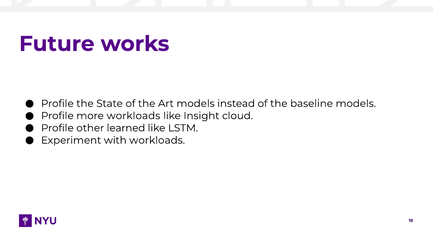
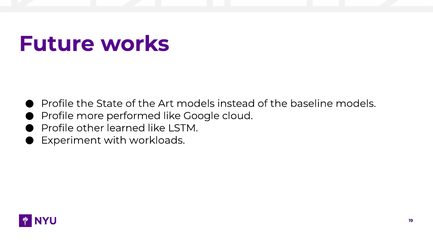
more workloads: workloads -> performed
Insight: Insight -> Google
